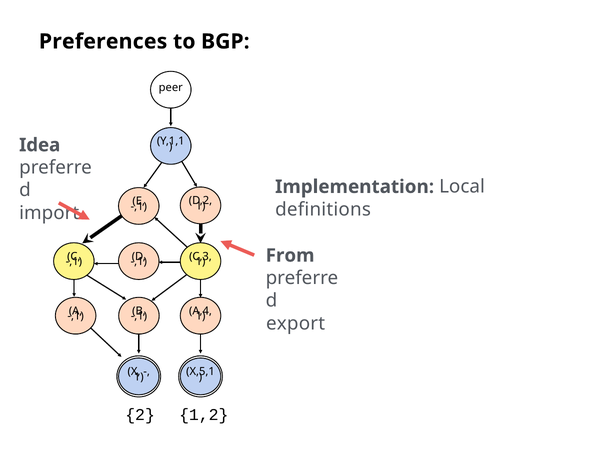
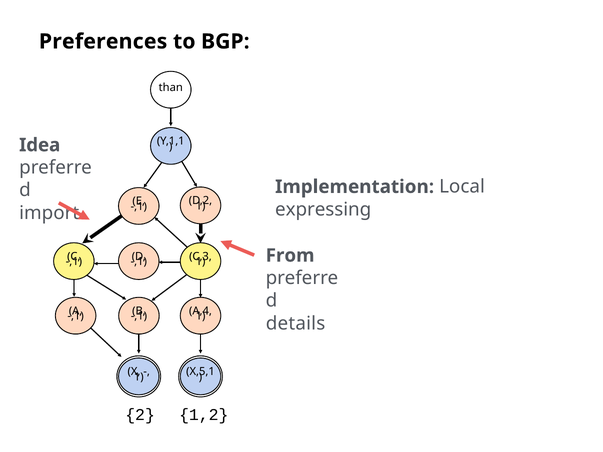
peer: peer -> than
definitions: definitions -> expressing
export: export -> details
